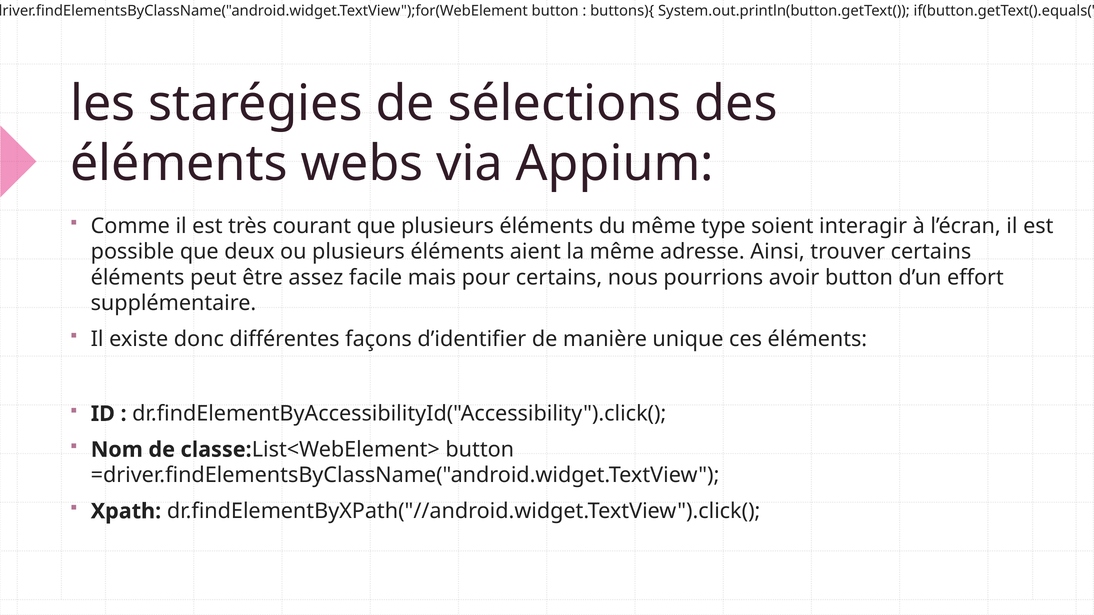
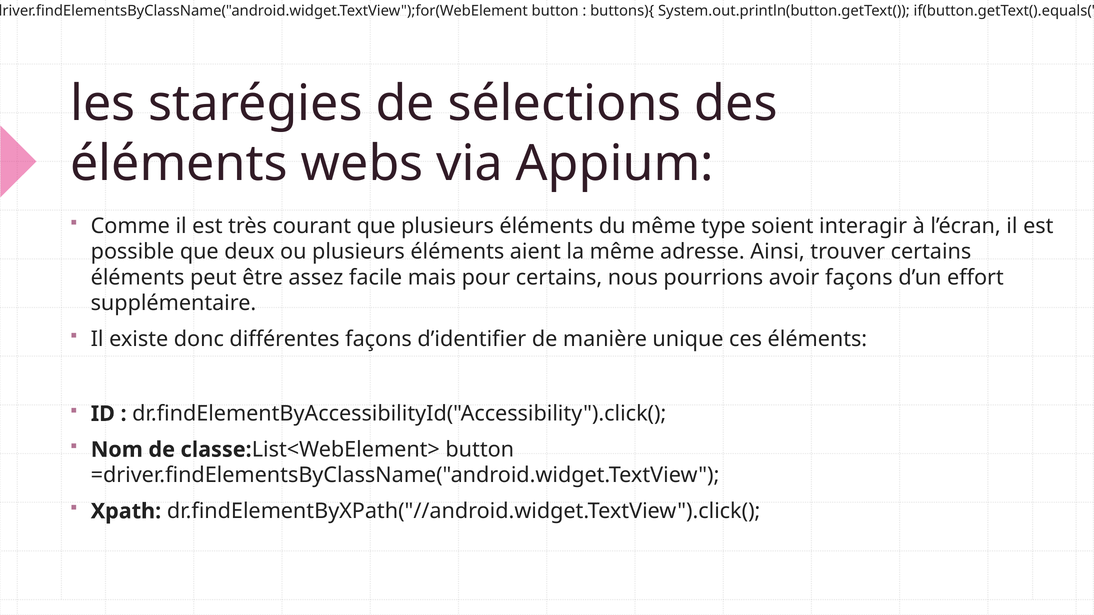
avoir button: button -> façons
